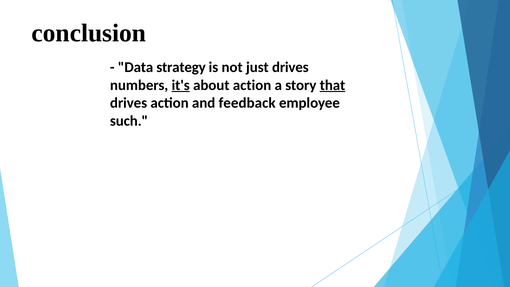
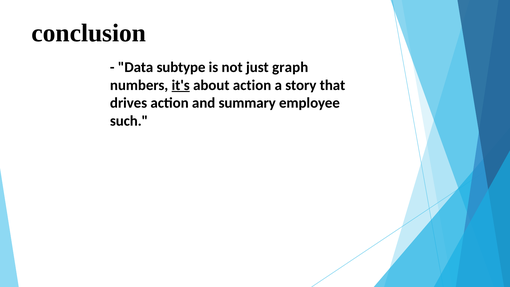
strategy: strategy -> subtype
just drives: drives -> graph
that underline: present -> none
feedback: feedback -> summary
